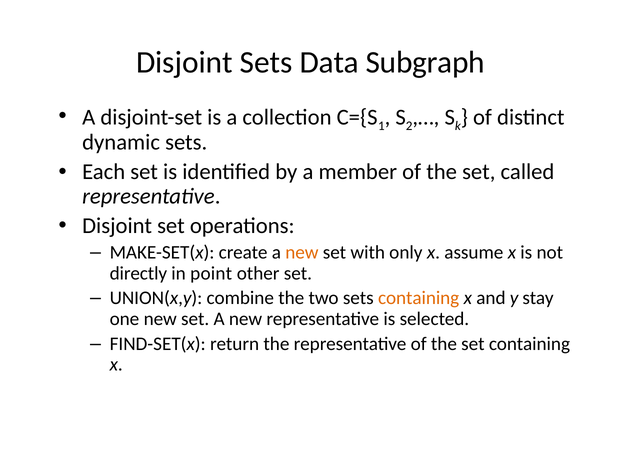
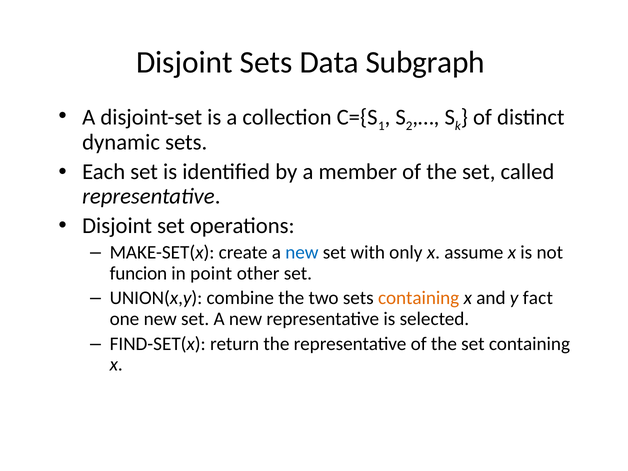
new at (302, 253) colour: orange -> blue
directly: directly -> funcion
stay: stay -> fact
